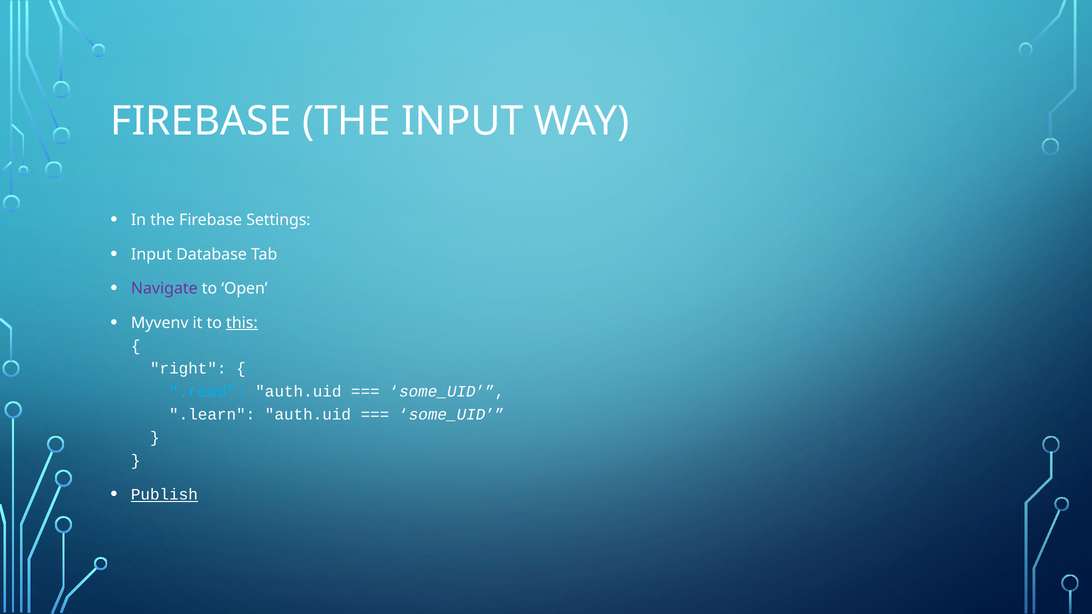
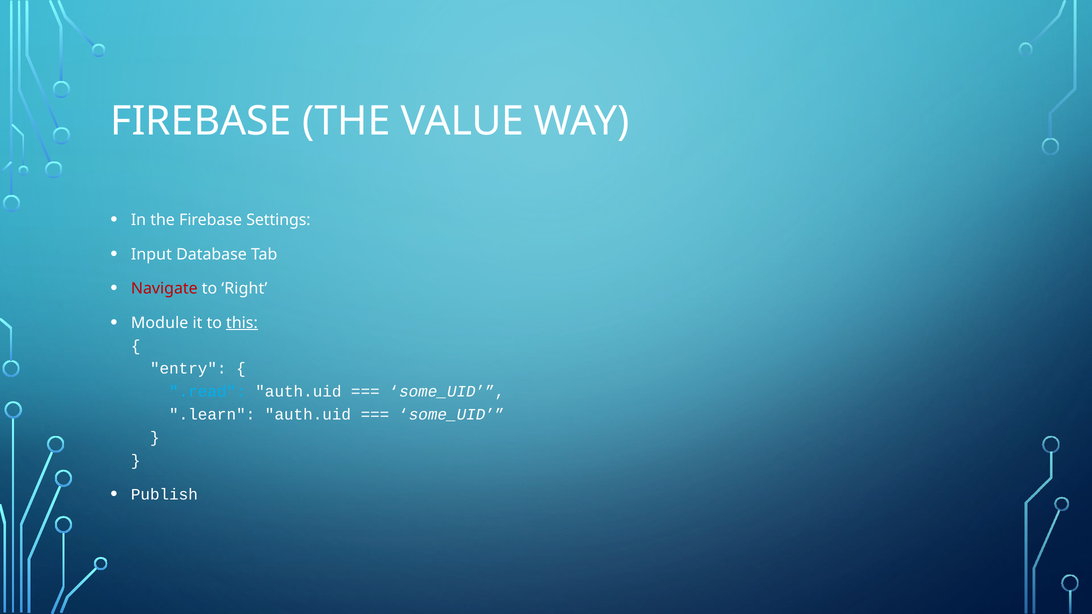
THE INPUT: INPUT -> VALUE
Navigate colour: purple -> red
Open: Open -> Right
Myvenv: Myvenv -> Module
right: right -> entry
Publish underline: present -> none
